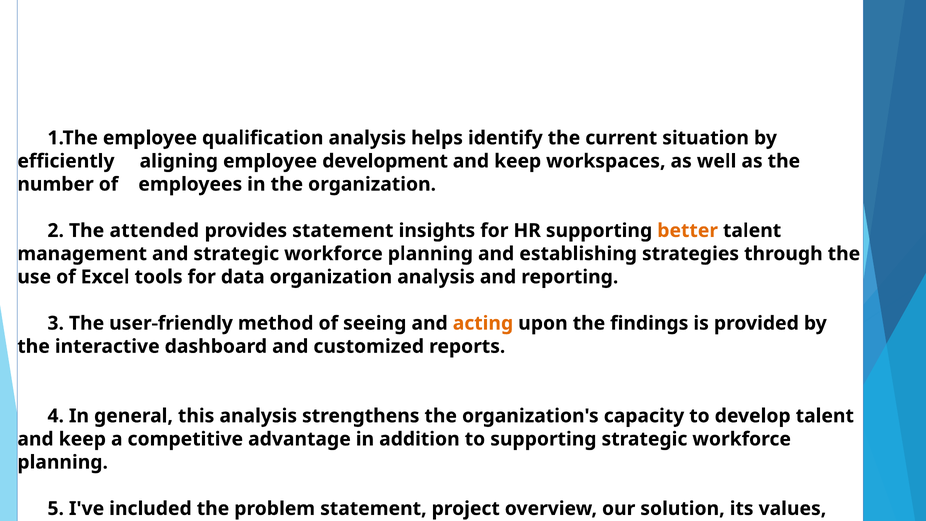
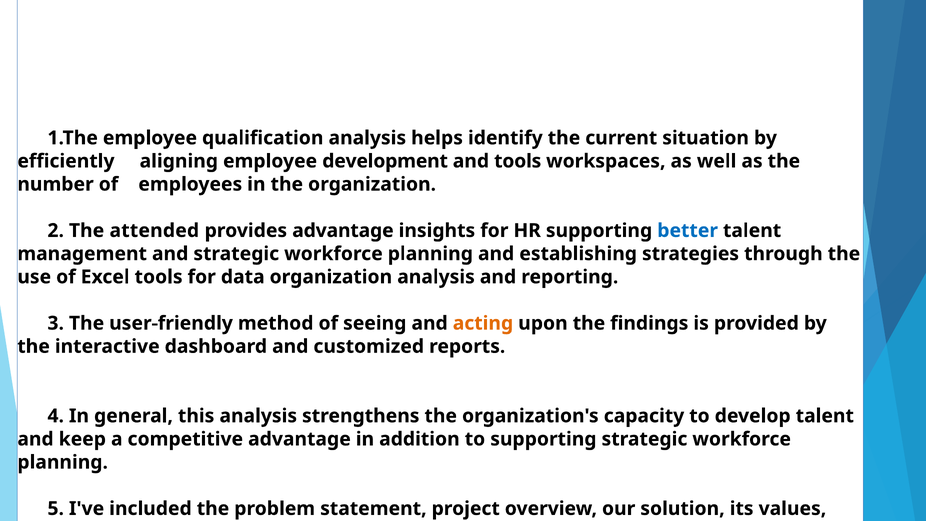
keep at (518, 161): keep -> tools
provides statement: statement -> advantage
better colour: orange -> blue
